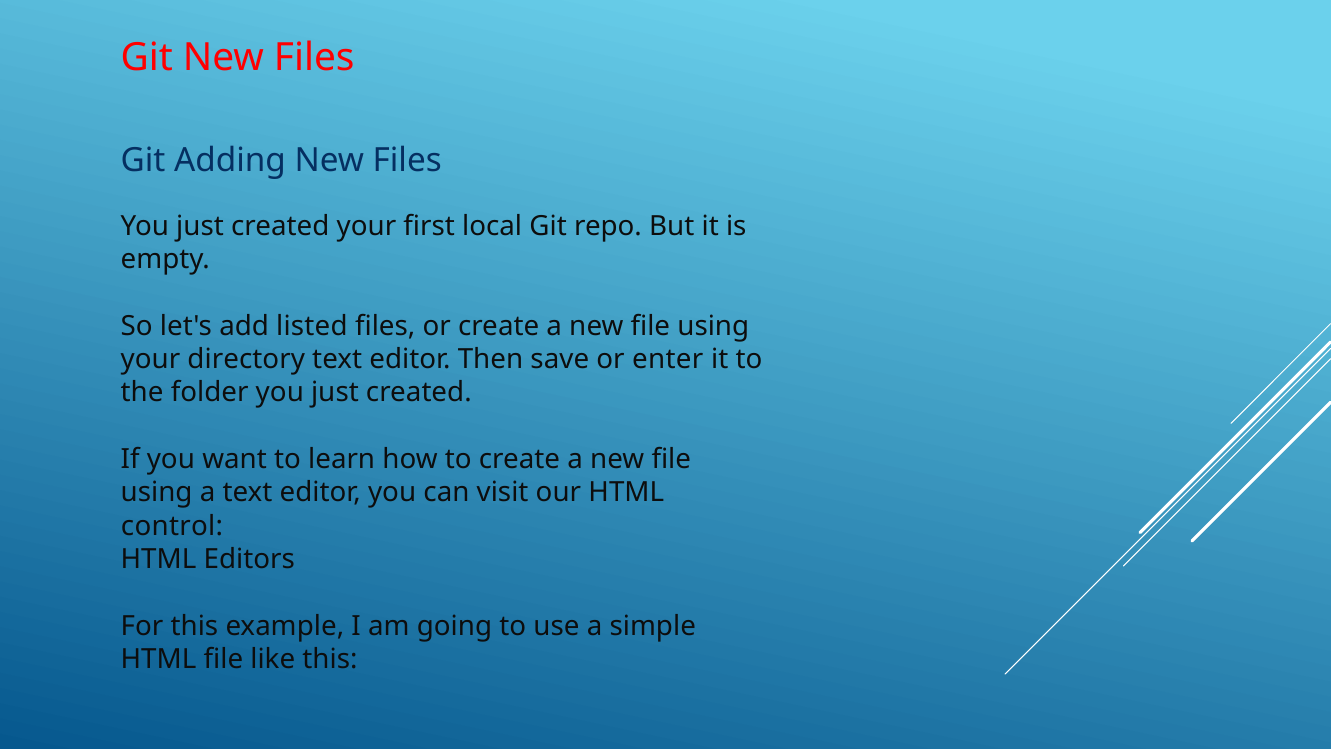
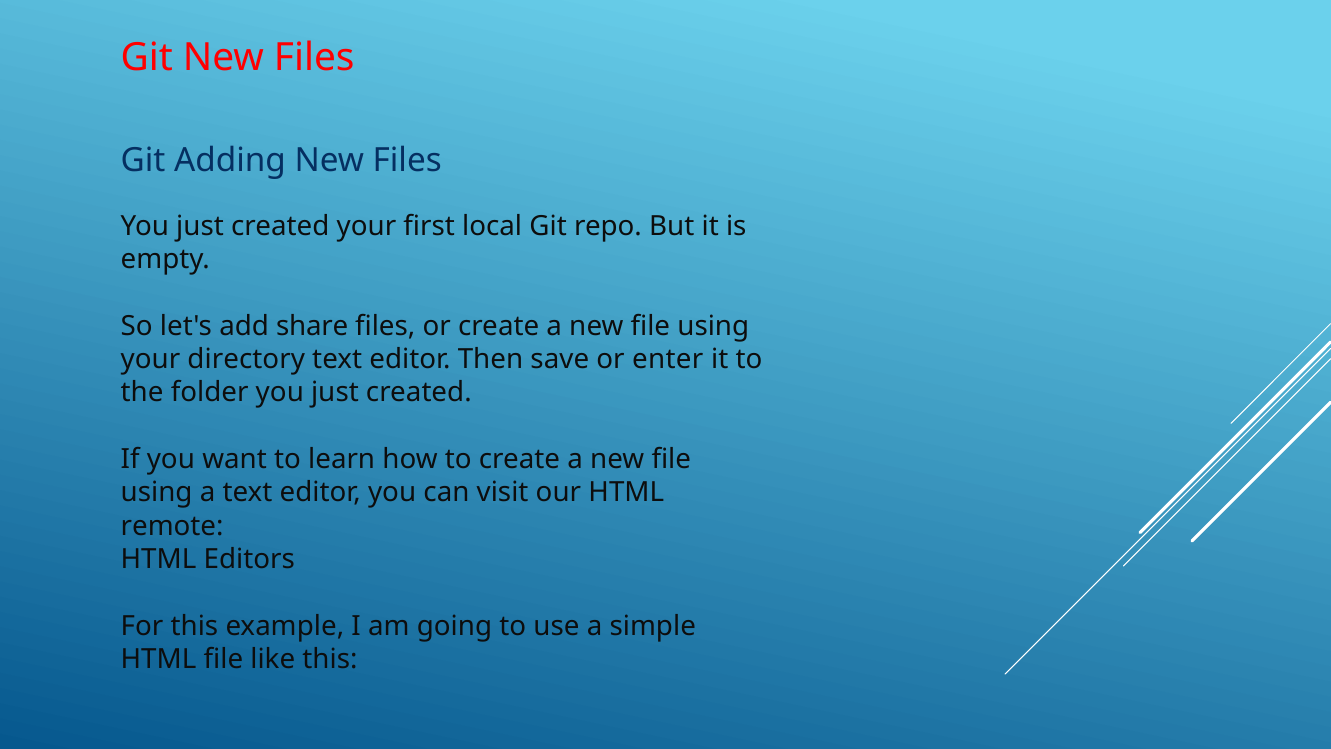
listed: listed -> share
control: control -> remote
